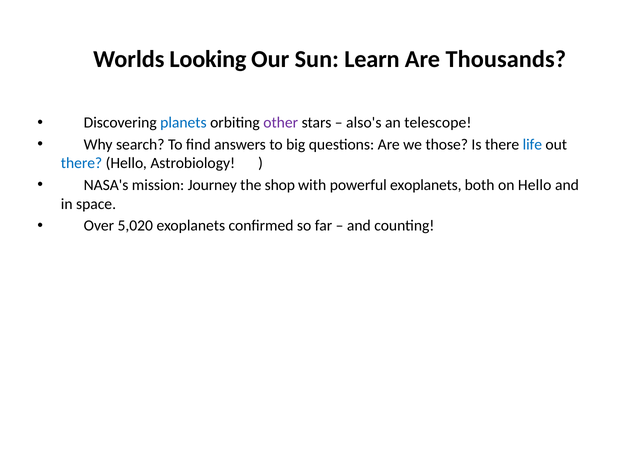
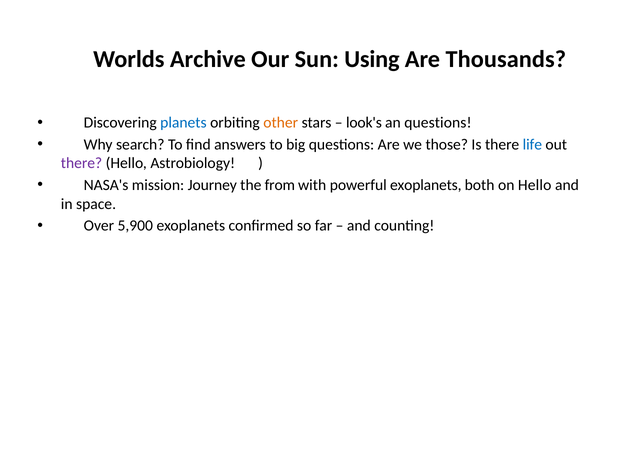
Looking: Looking -> Archive
Learn: Learn -> Using
other colour: purple -> orange
also's: also's -> look's
an telescope: telescope -> questions
there at (82, 163) colour: blue -> purple
shop: shop -> from
5,020: 5,020 -> 5,900
